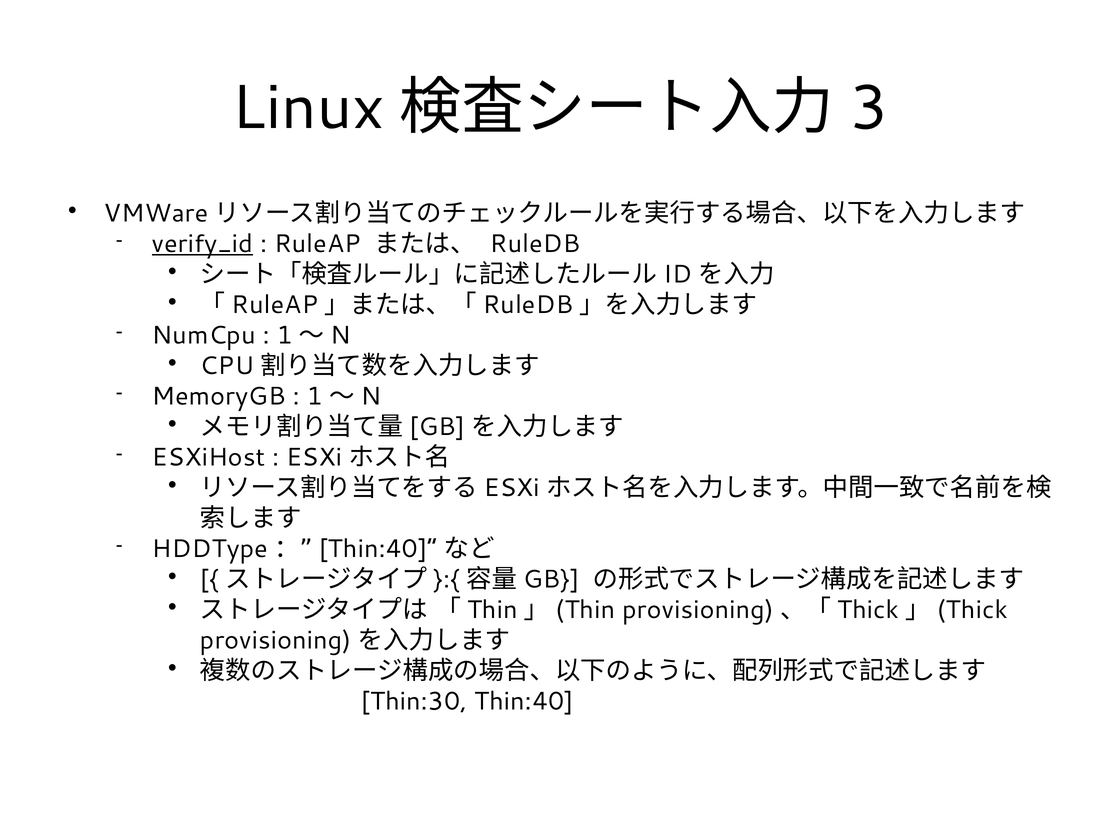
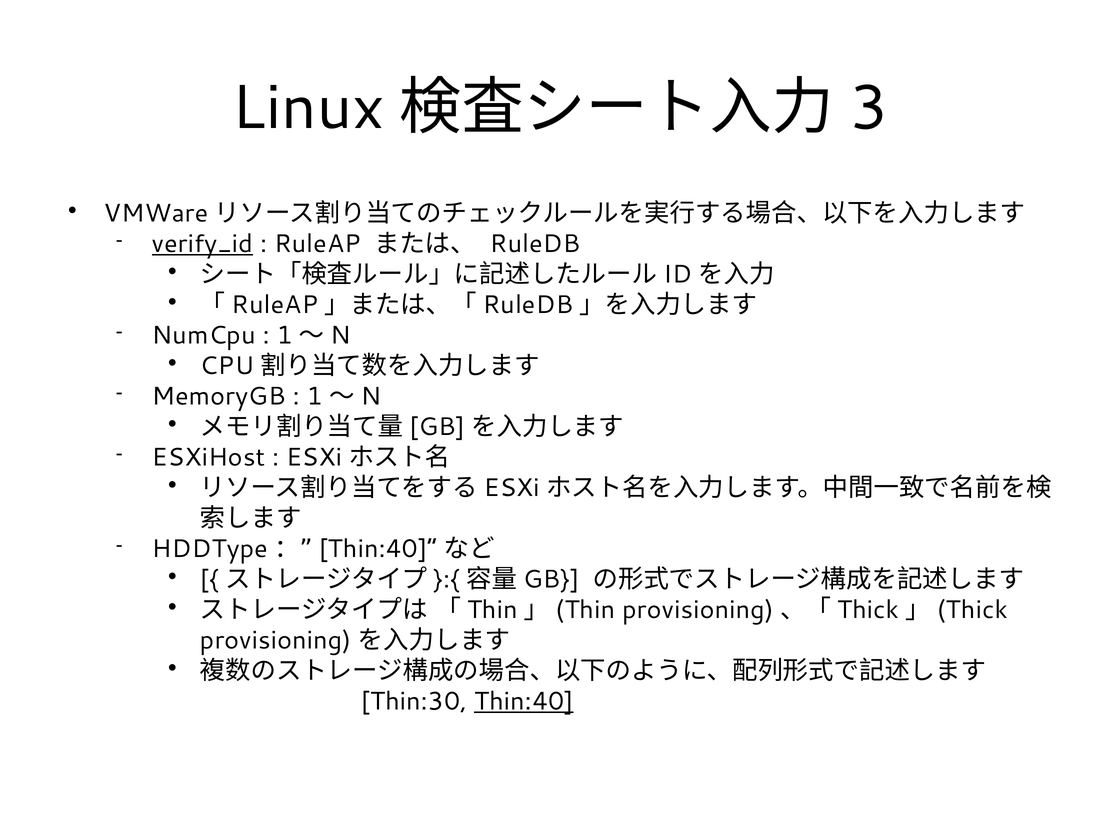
Thin:40 underline: none -> present
